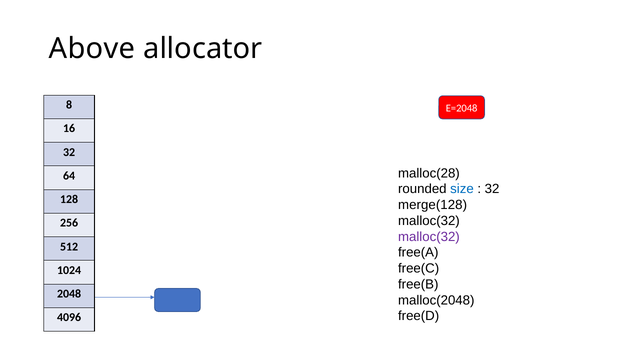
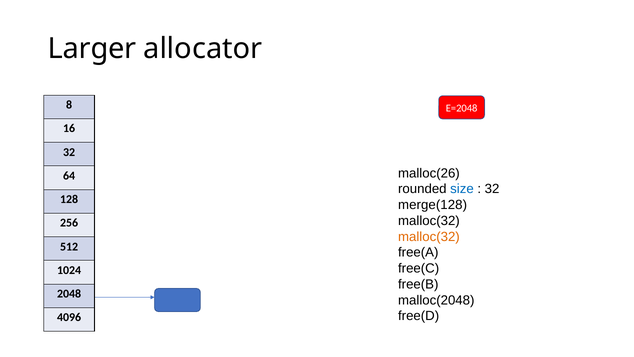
Above: Above -> Larger
malloc(28: malloc(28 -> malloc(26
malloc(32 at (429, 236) colour: purple -> orange
